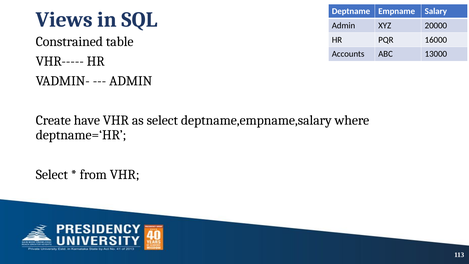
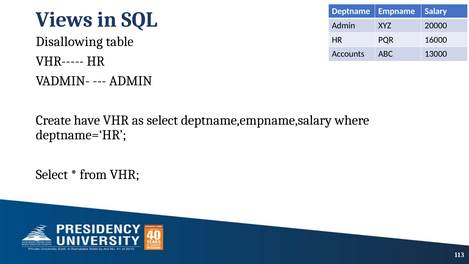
Constrained: Constrained -> Disallowing
